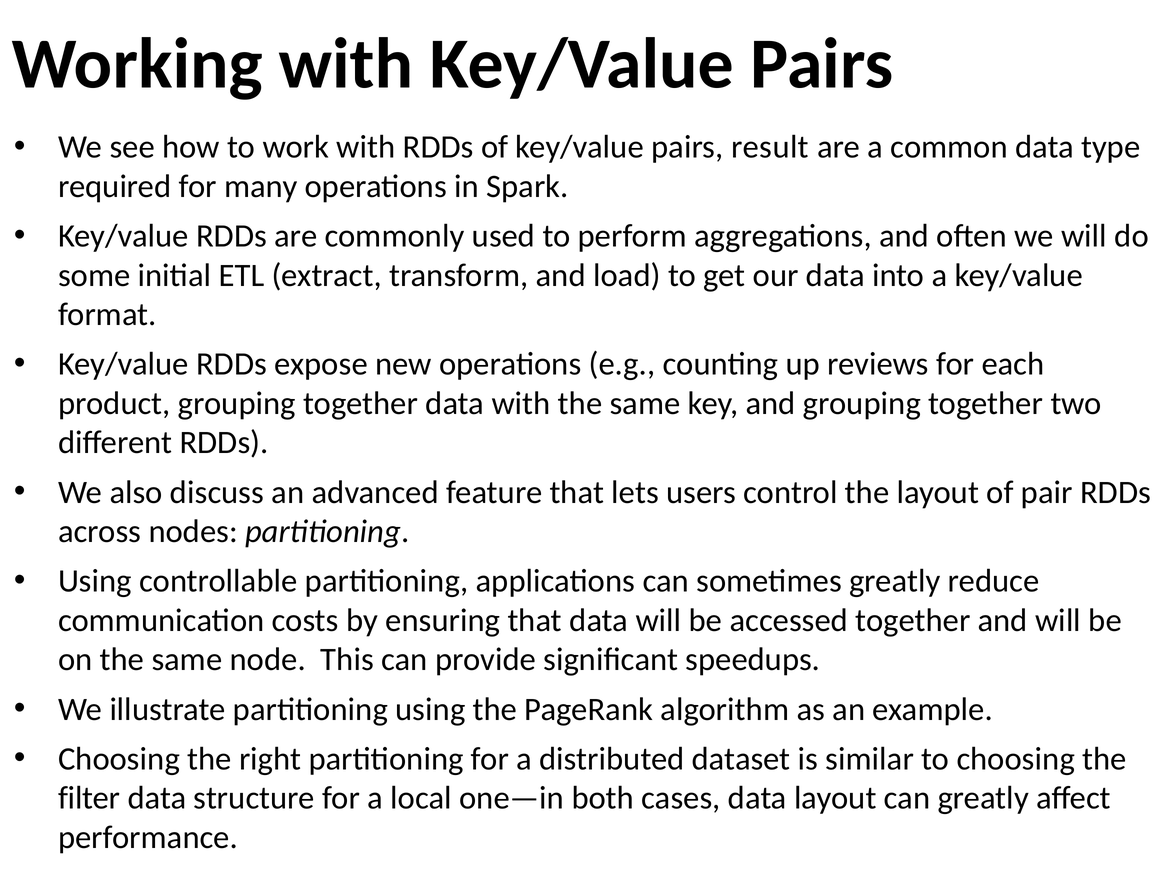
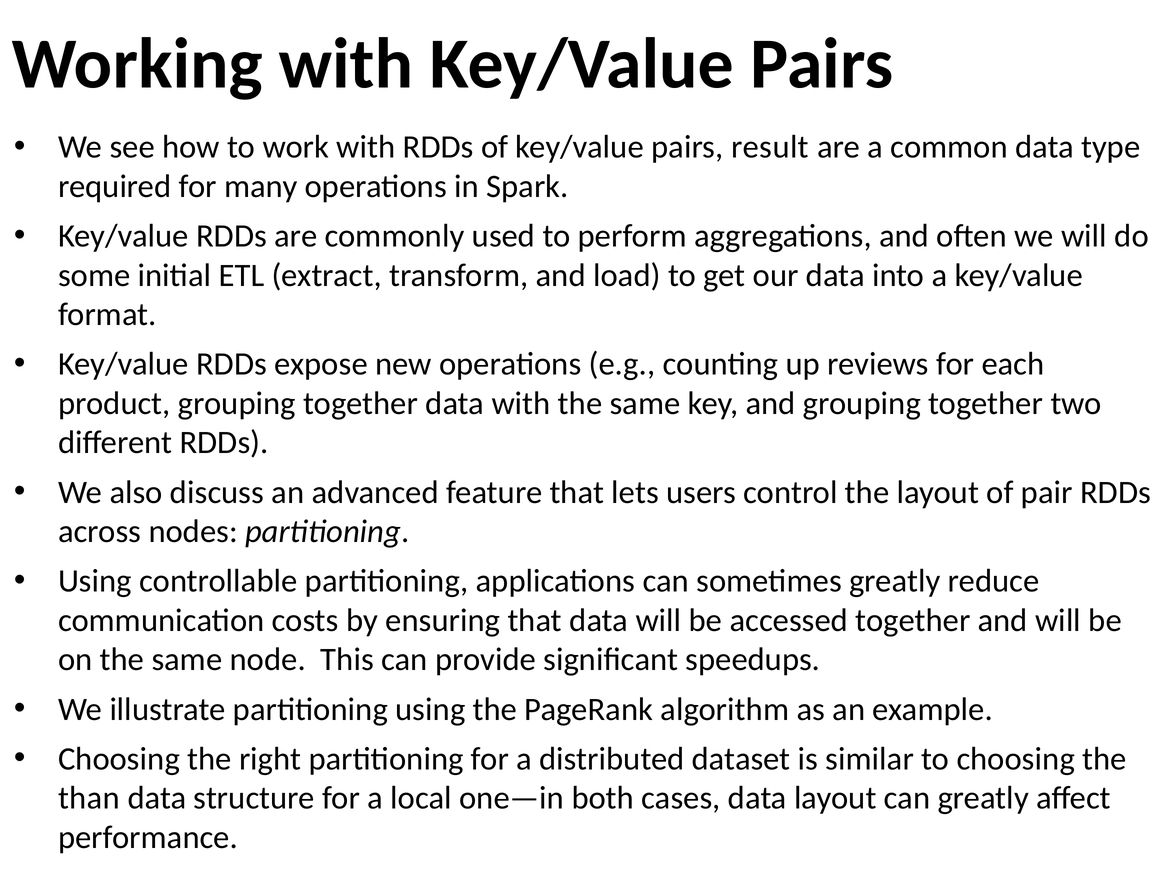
filter: filter -> than
